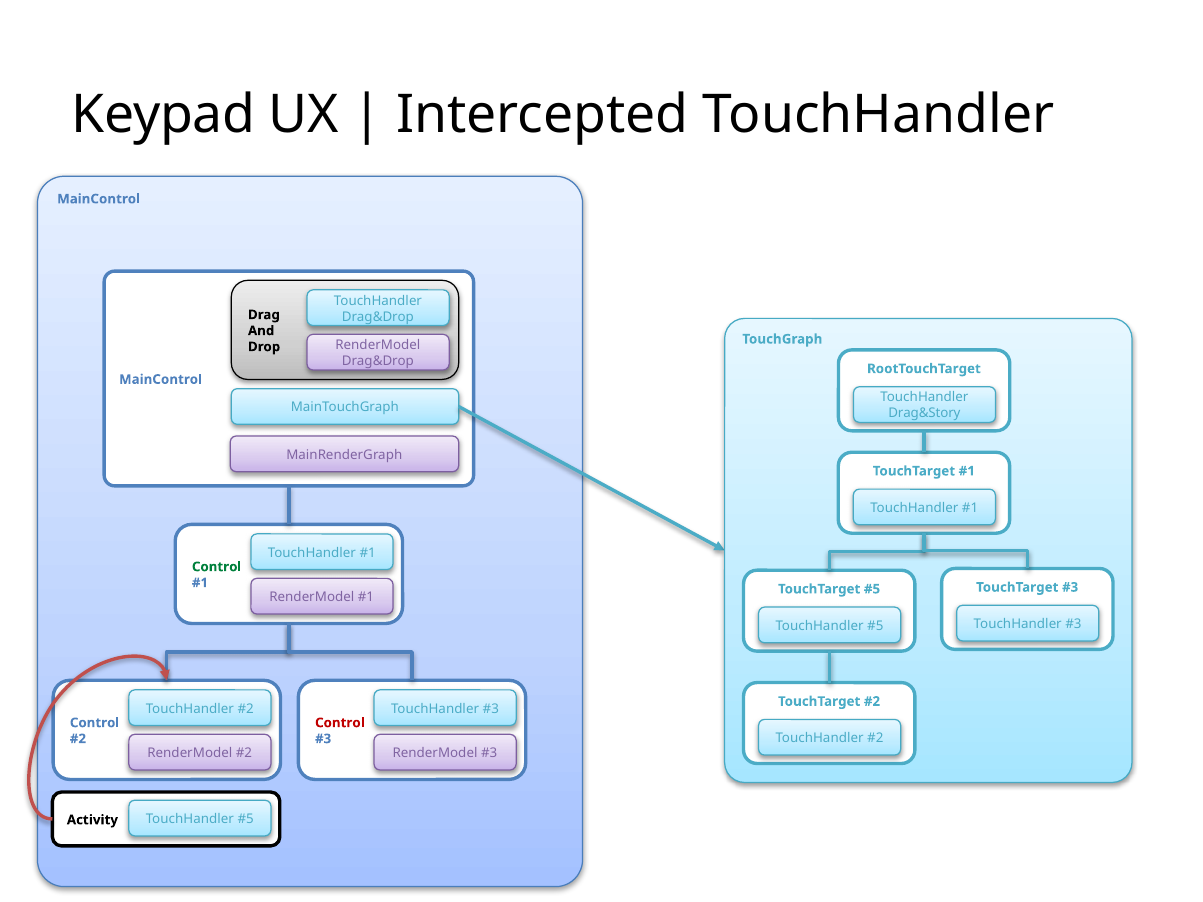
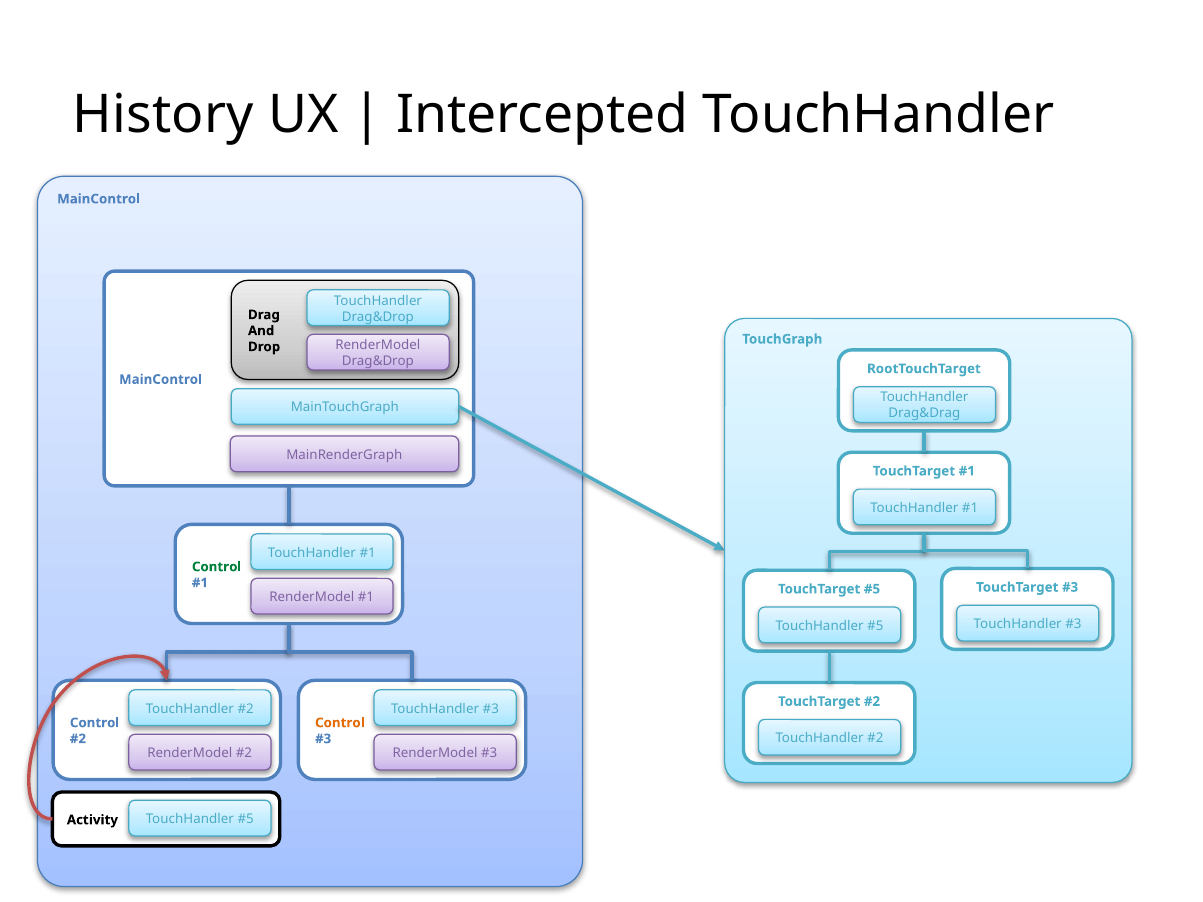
Keypad: Keypad -> History
Drag&Story: Drag&Story -> Drag&Drag
Control at (340, 723) colour: red -> orange
